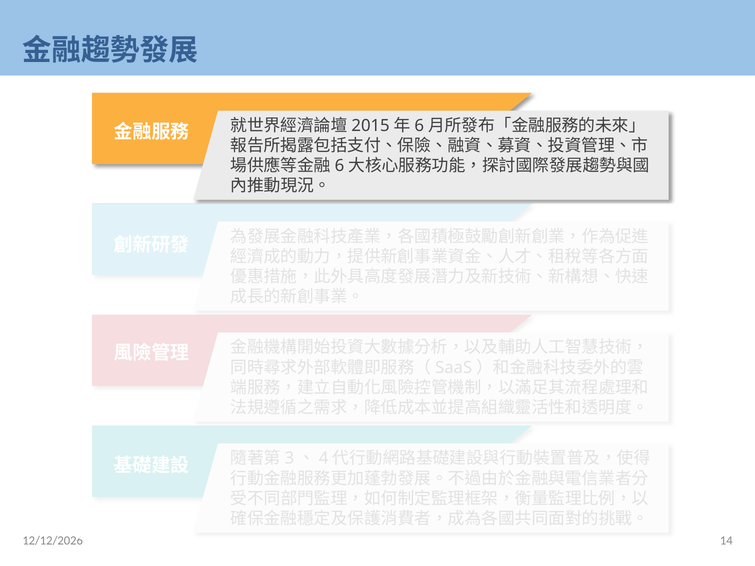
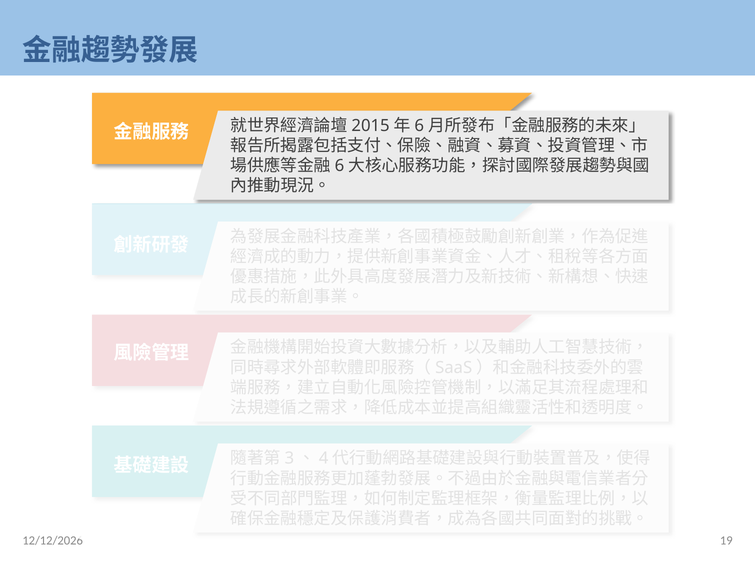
14: 14 -> 19
